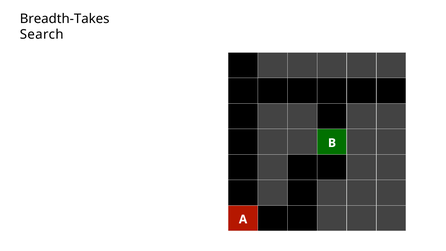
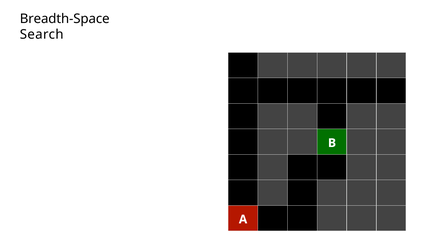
Breadth-Takes: Breadth-Takes -> Breadth-Space
